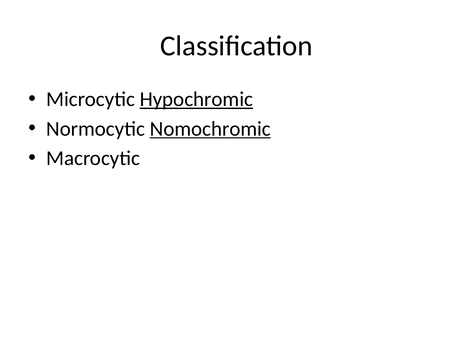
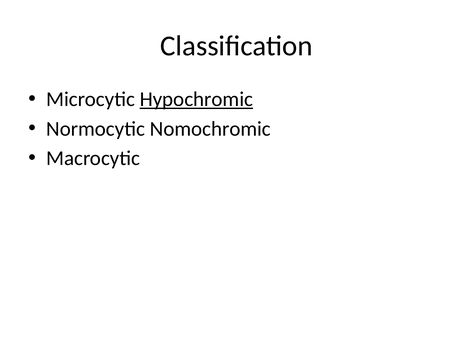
Nomochromic underline: present -> none
